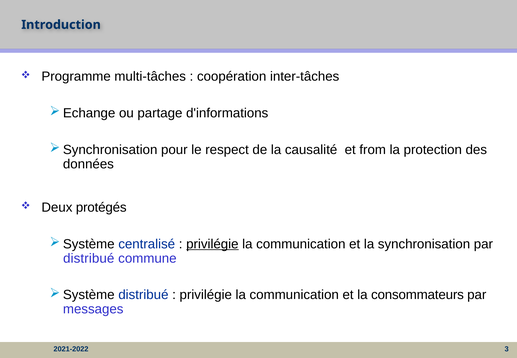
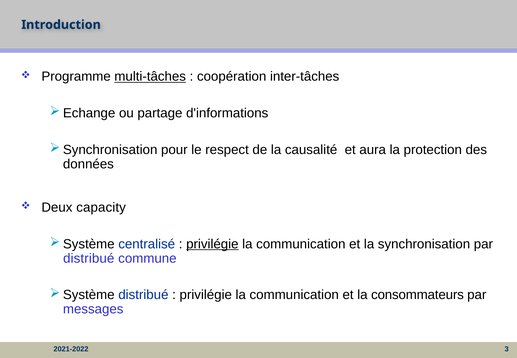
multi-tâches underline: none -> present
from: from -> aura
protégés: protégés -> capacity
